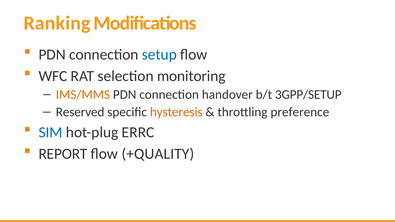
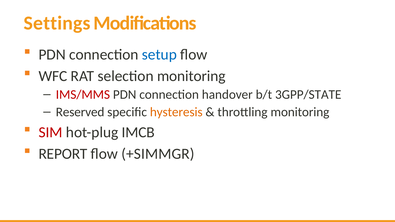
Ranking: Ranking -> Settings
IMS/MMS colour: orange -> red
3GPP/SETUP: 3GPP/SETUP -> 3GPP/STATE
throttling preference: preference -> monitoring
SIM colour: blue -> red
ERRC: ERRC -> IMCB
+QUALITY: +QUALITY -> +SIMMGR
